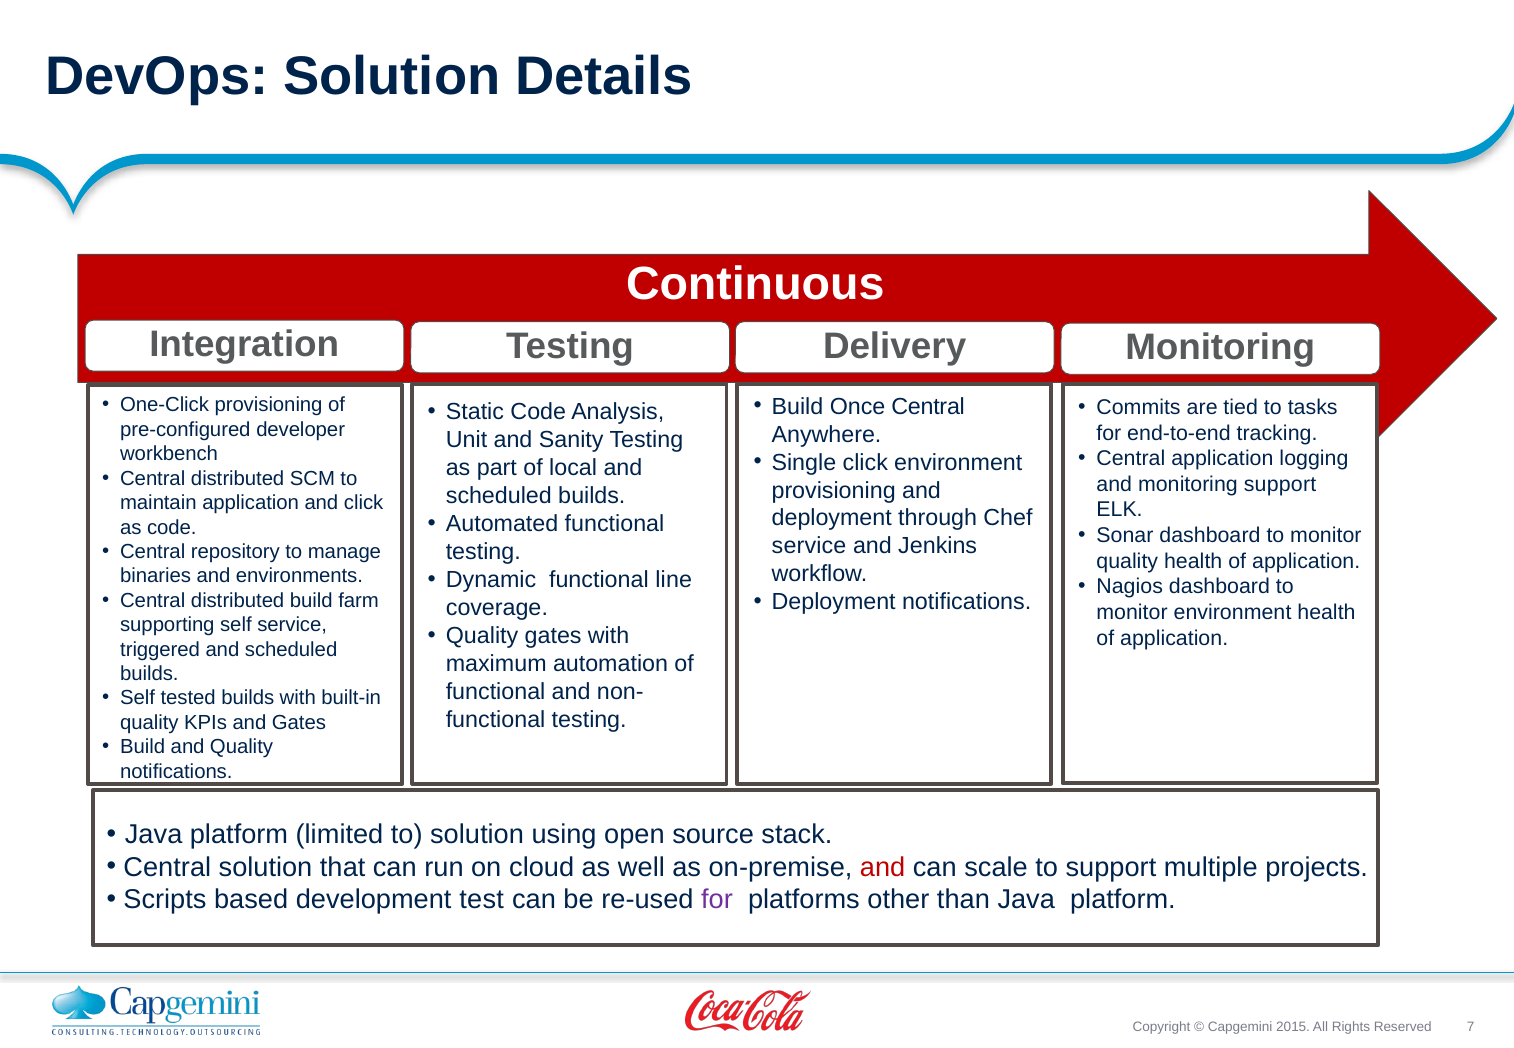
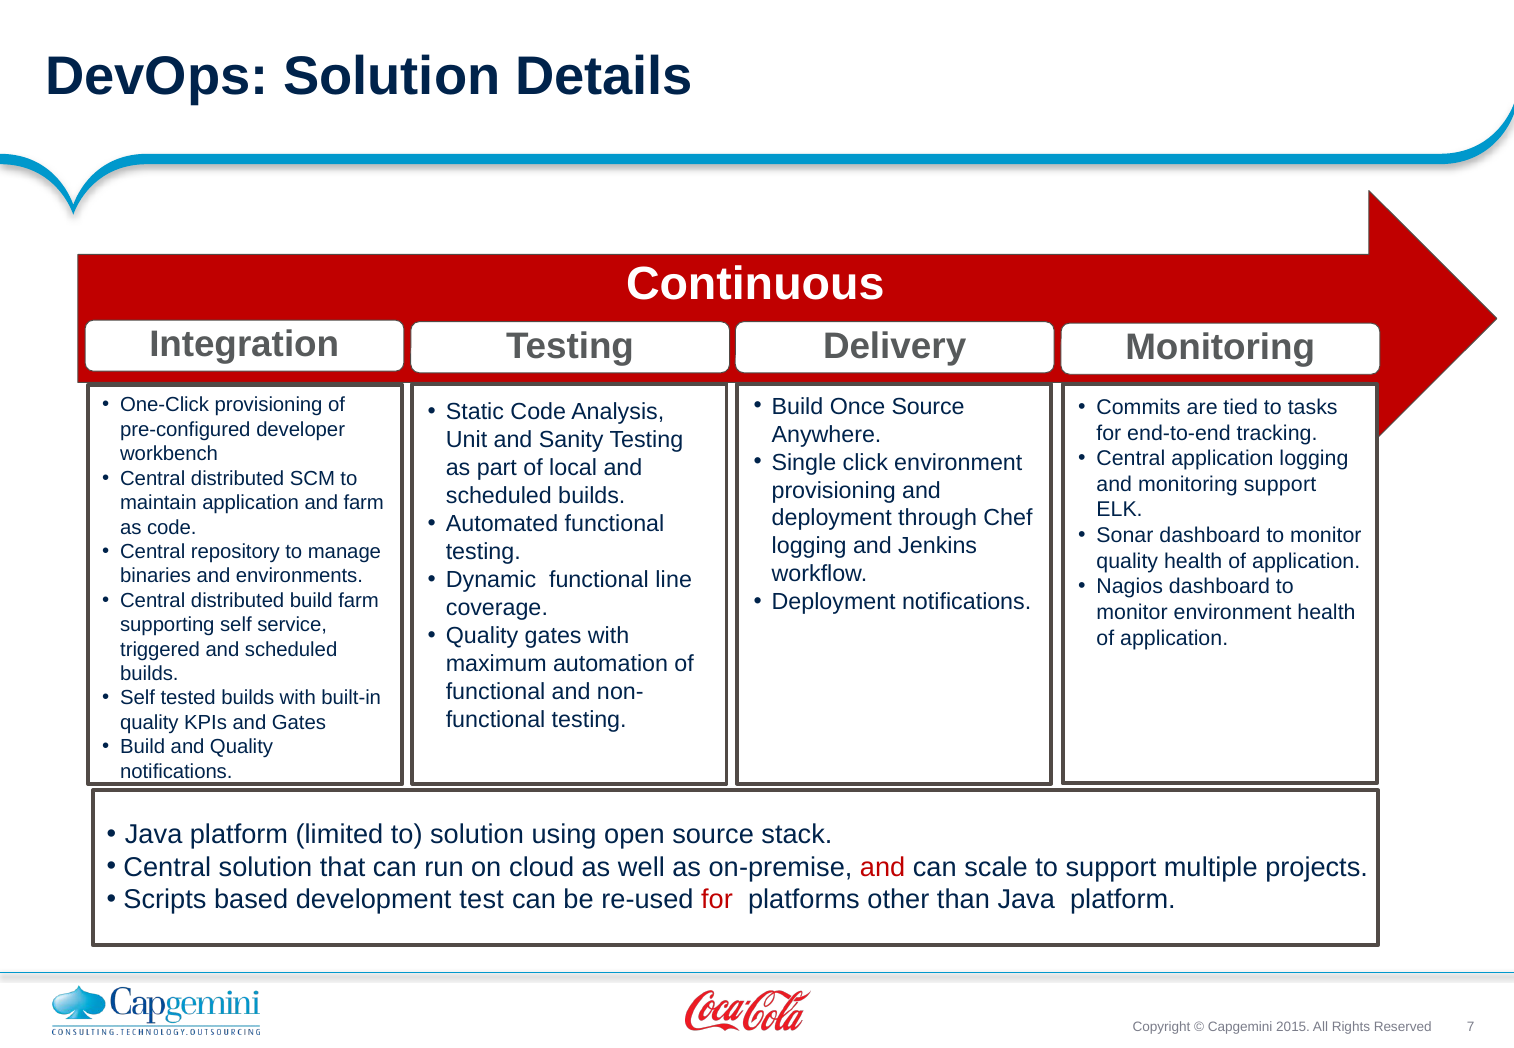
Once Central: Central -> Source
and click: click -> farm
service at (809, 546): service -> logging
for at (717, 900) colour: purple -> red
